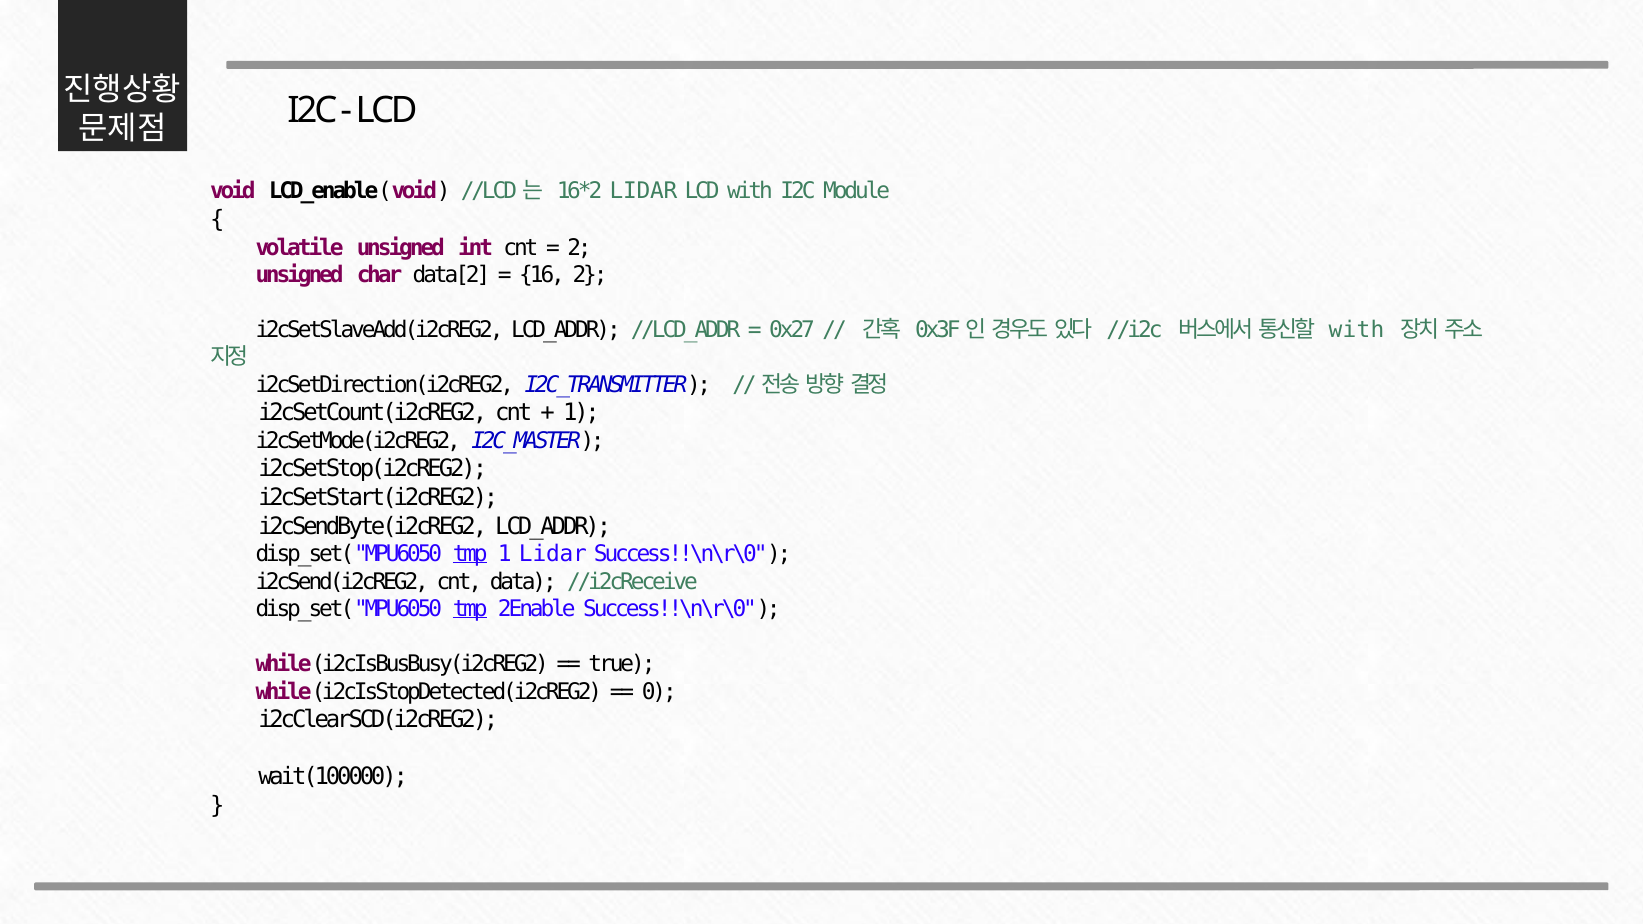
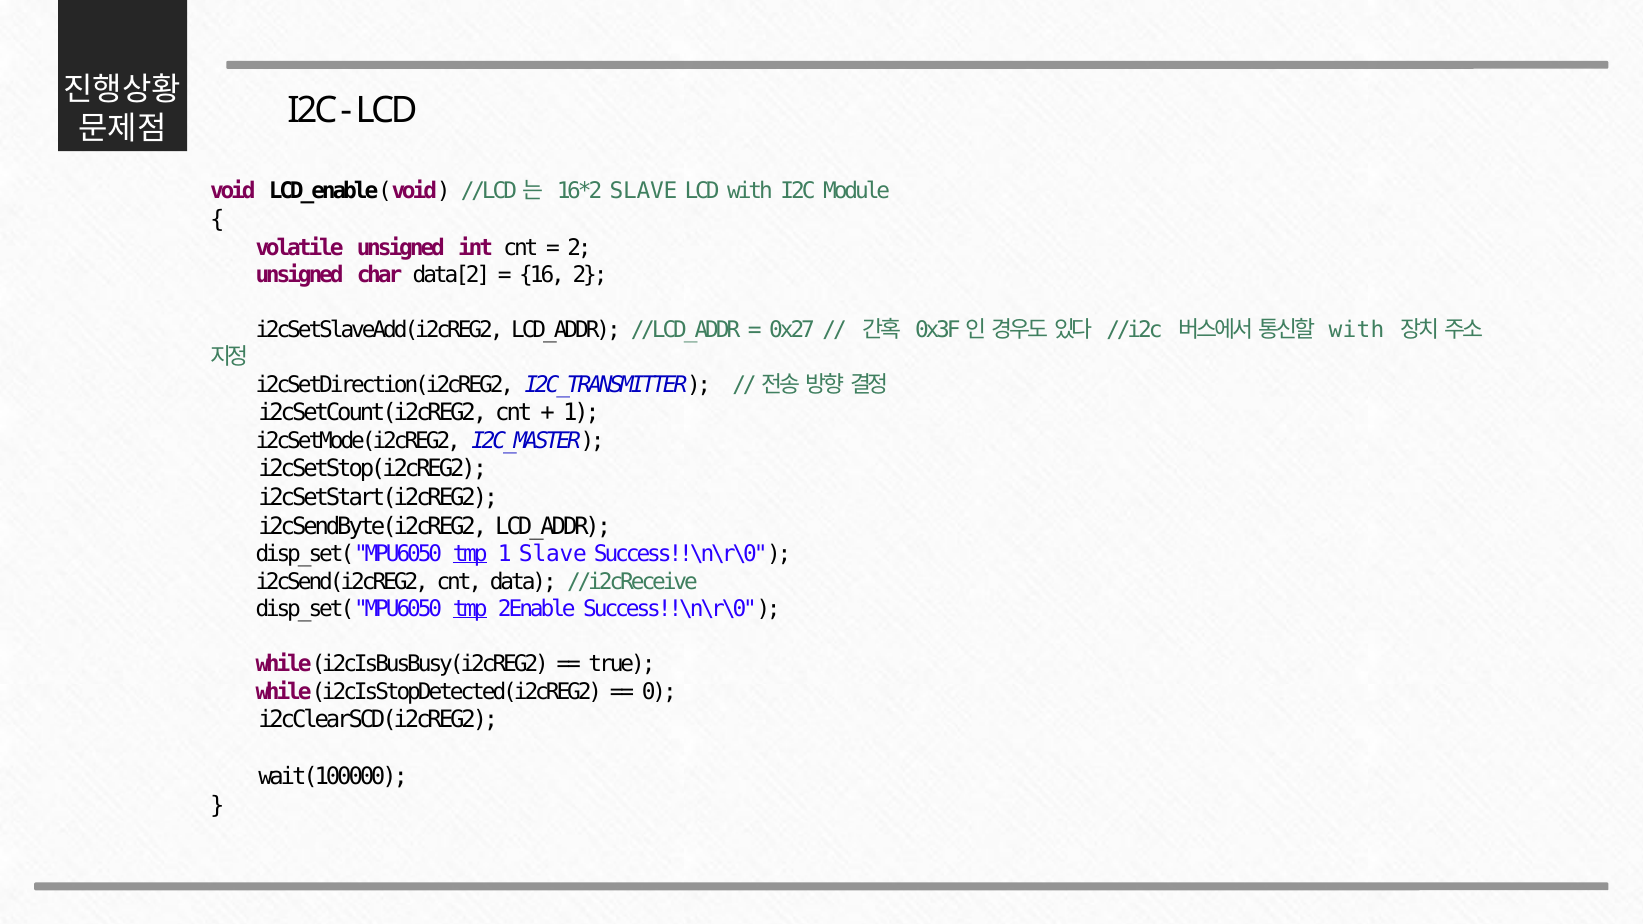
LIDAR at (643, 192): LIDAR -> SLAVE
1 Lidar: Lidar -> Slave
